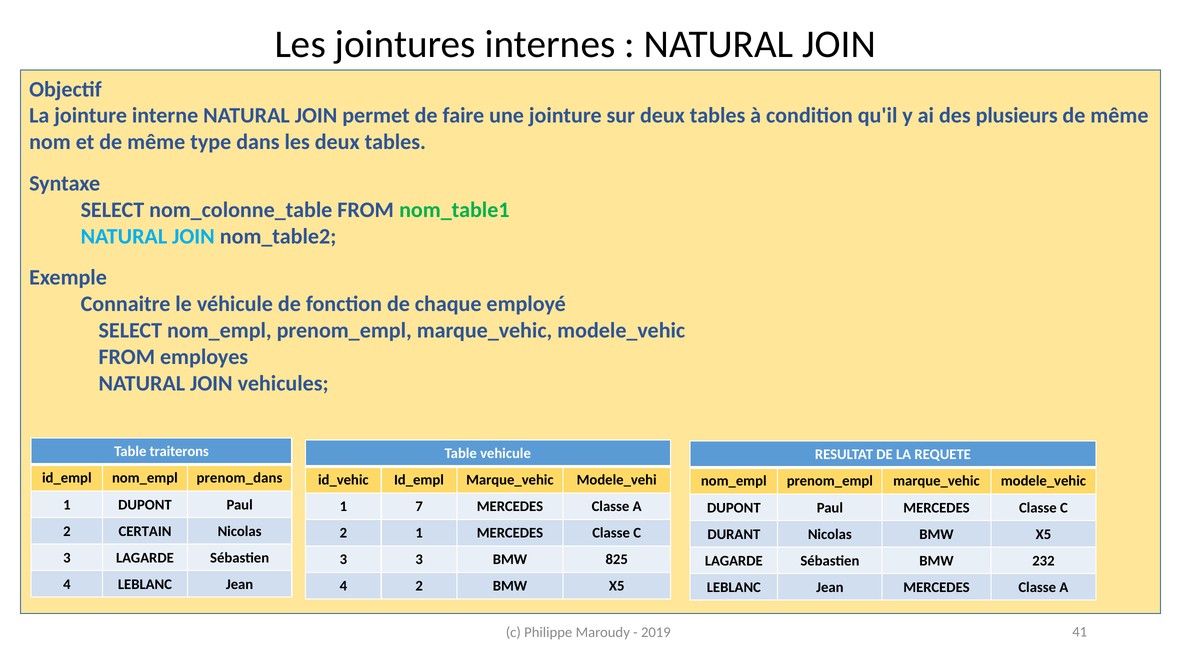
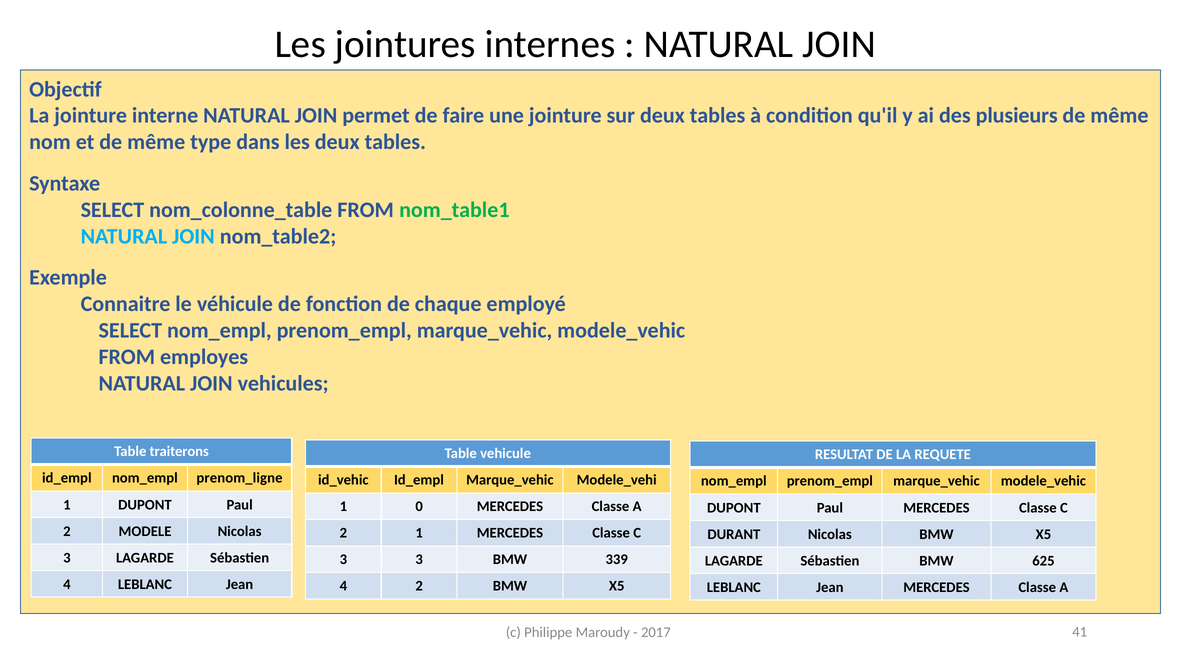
prenom_dans: prenom_dans -> prenom_ligne
7: 7 -> 0
CERTAIN: CERTAIN -> MODELE
825: 825 -> 339
232: 232 -> 625
2019: 2019 -> 2017
